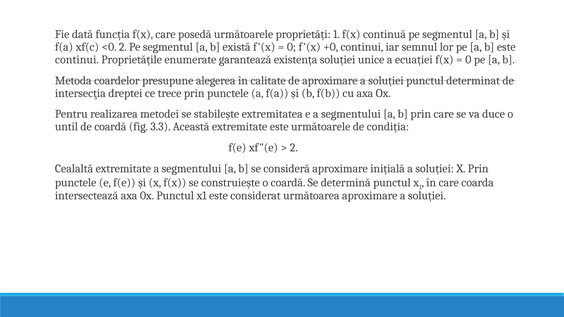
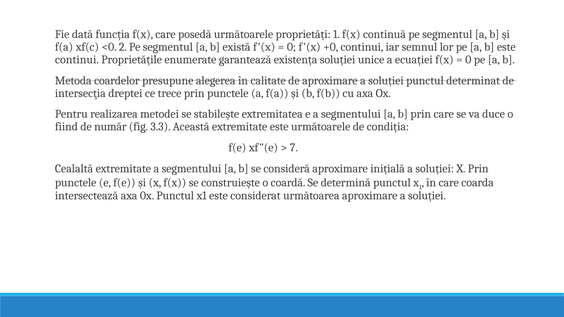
until: until -> fiind
de coardă: coardă -> număr
2 at (294, 148): 2 -> 7
